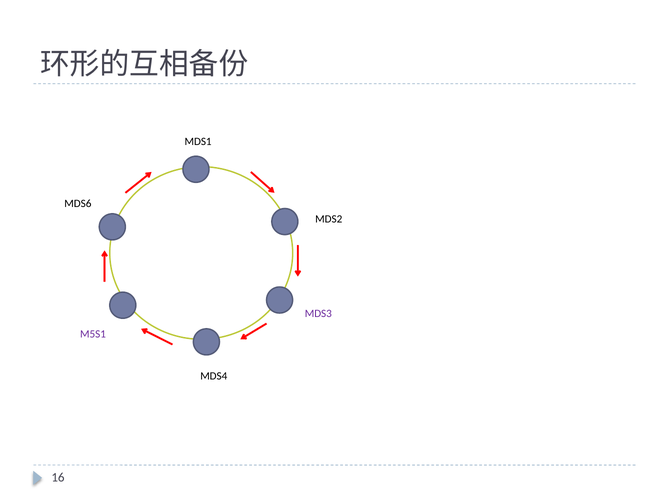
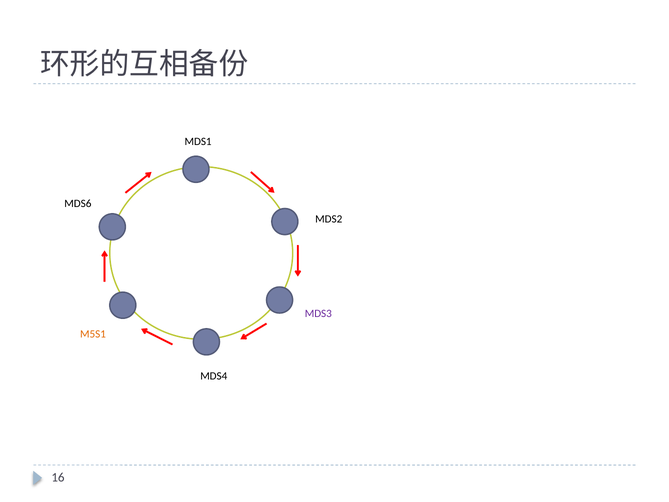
M5S1 colour: purple -> orange
